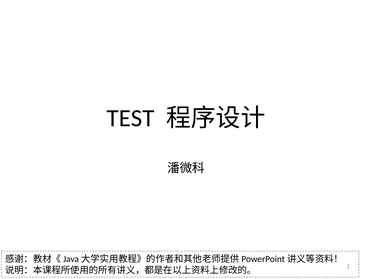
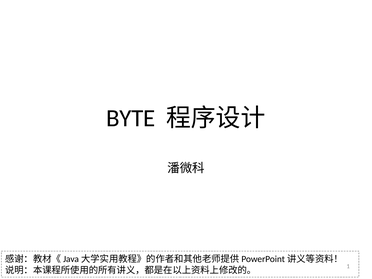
TEST: TEST -> BYTE
